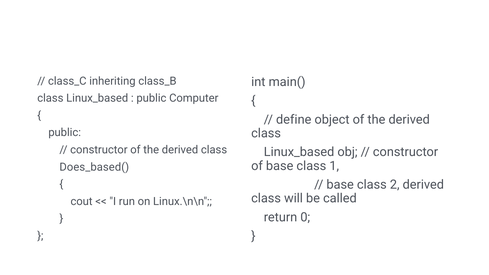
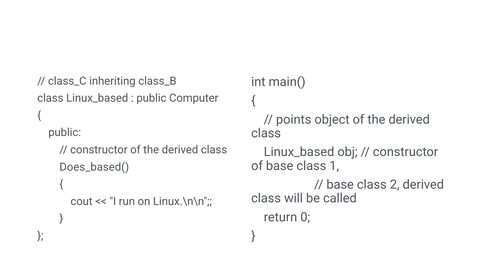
define: define -> points
